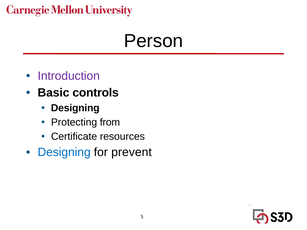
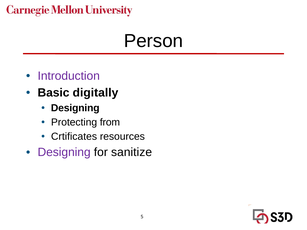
controls: controls -> digitally
Certificate: Certificate -> Crtificates
Designing at (64, 152) colour: blue -> purple
prevent: prevent -> sanitize
